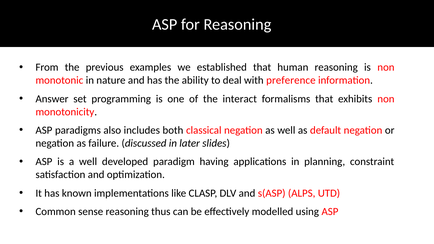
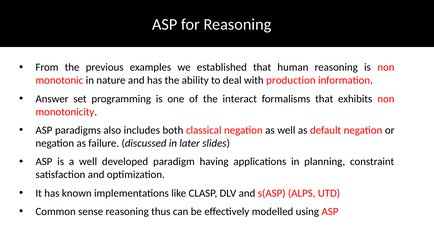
preference: preference -> production
